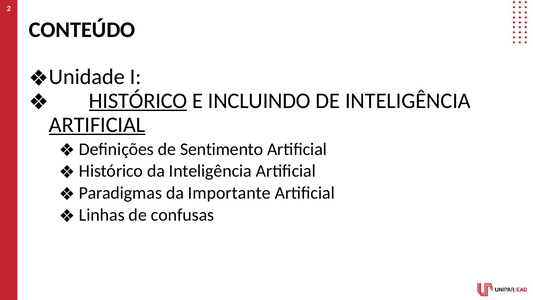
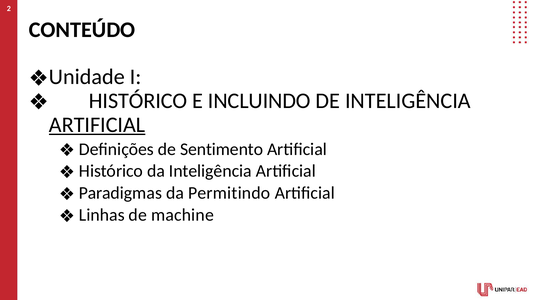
HISTÓRICO underline: present -> none
Importante: Importante -> Permitindo
confusas: confusas -> machine
